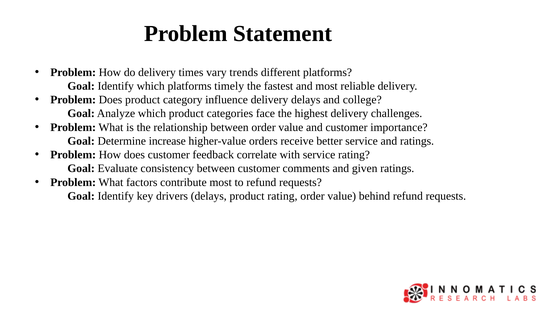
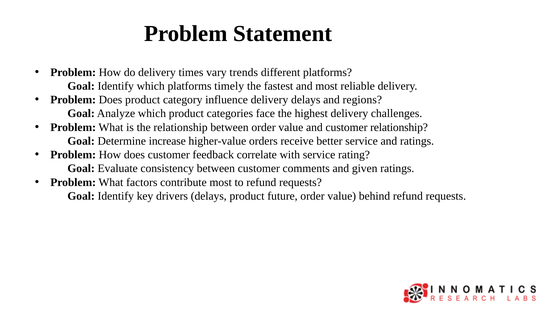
college: college -> regions
customer importance: importance -> relationship
product rating: rating -> future
